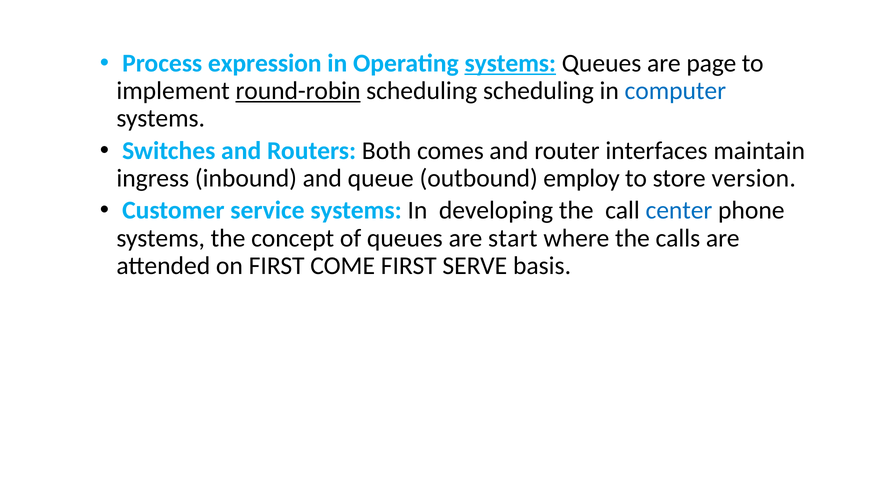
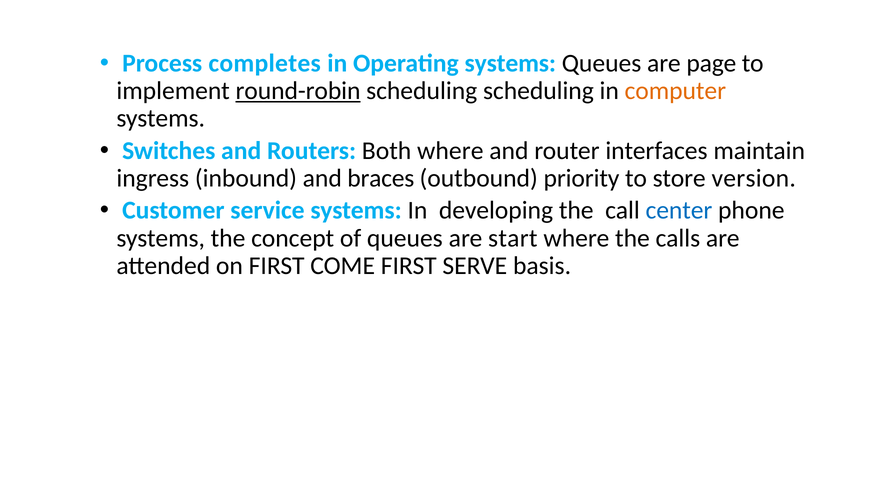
expression: expression -> completes
systems at (510, 63) underline: present -> none
computer colour: blue -> orange
Both comes: comes -> where
queue: queue -> braces
employ: employ -> priority
